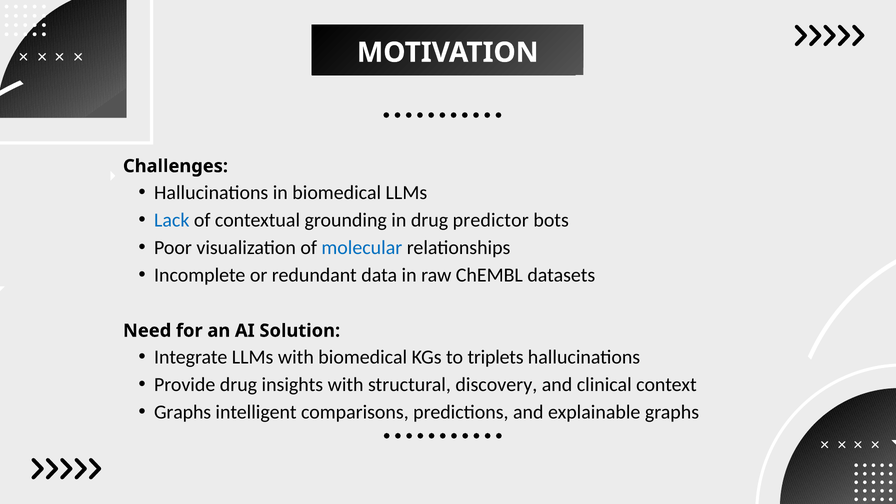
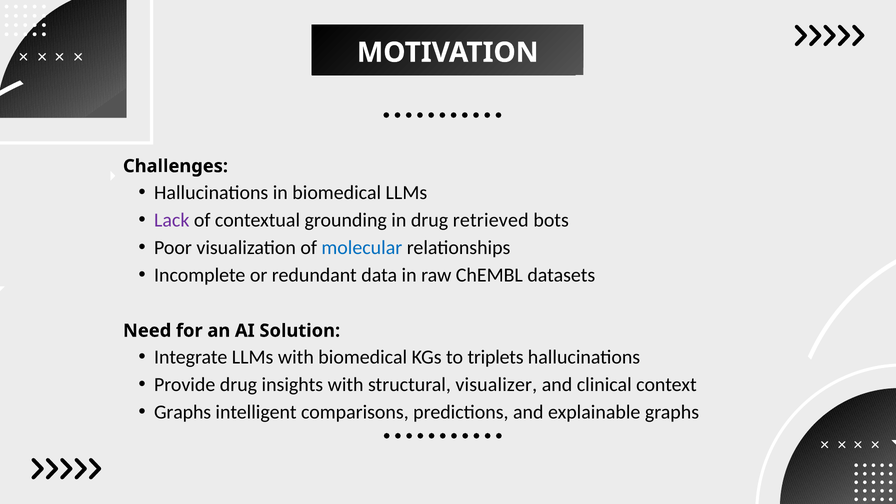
Lack colour: blue -> purple
predictor: predictor -> retrieved
discovery: discovery -> visualizer
